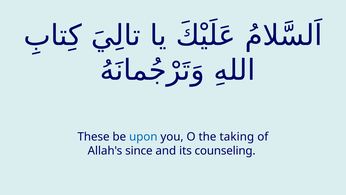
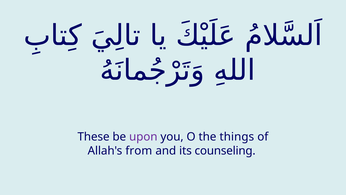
upon colour: blue -> purple
taking: taking -> things
since: since -> from
